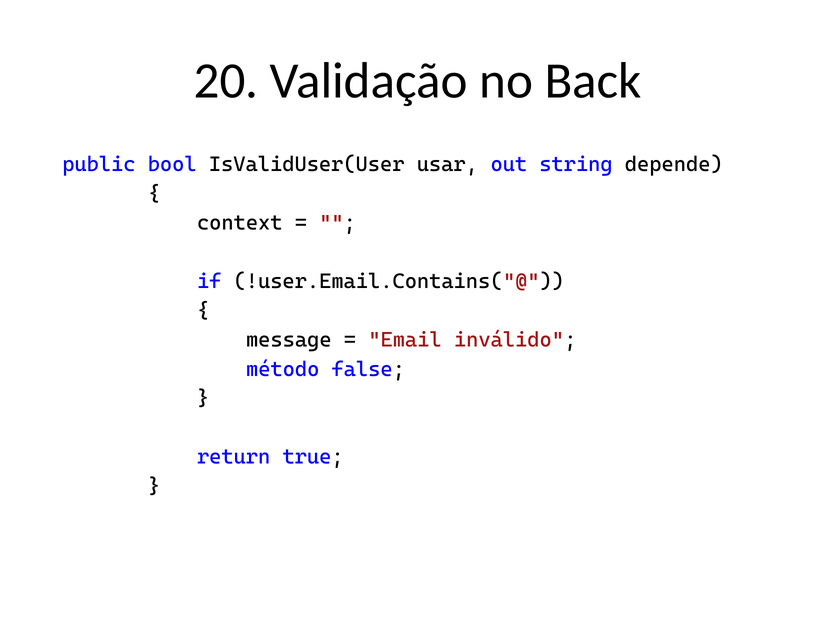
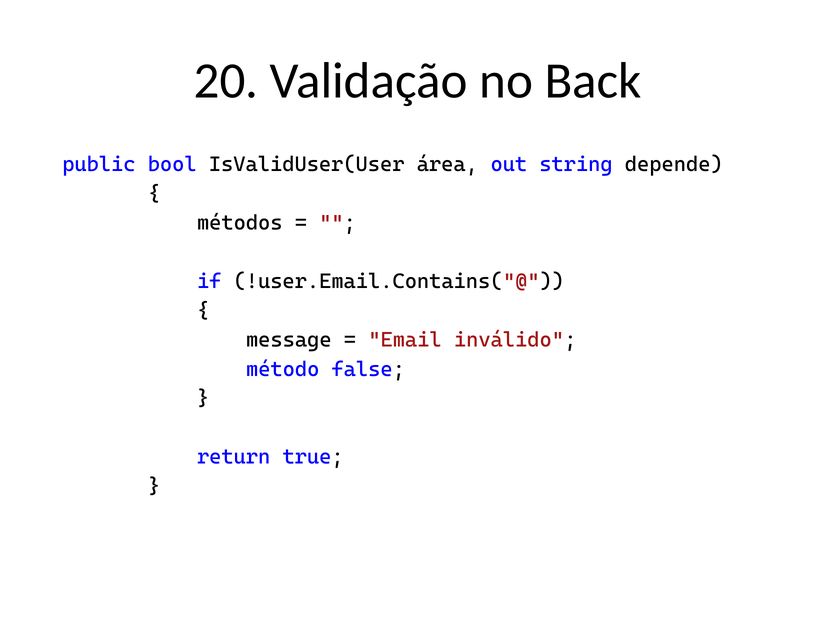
usar: usar -> área
context: context -> métodos
